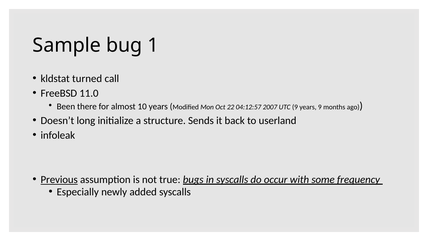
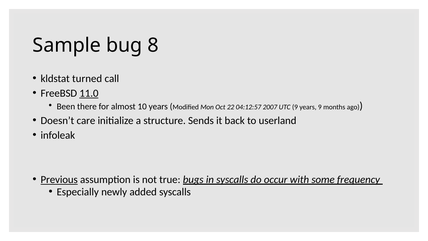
1: 1 -> 8
11.0 underline: none -> present
long: long -> care
